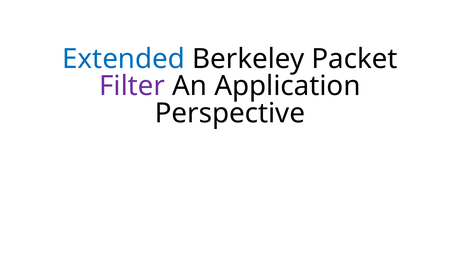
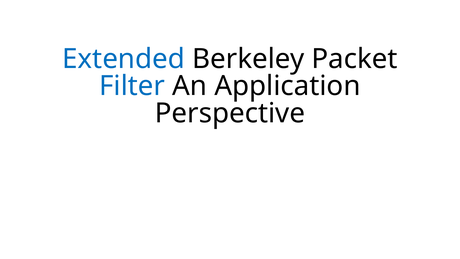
Filter colour: purple -> blue
